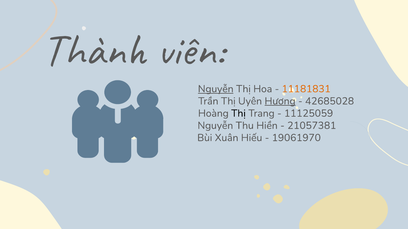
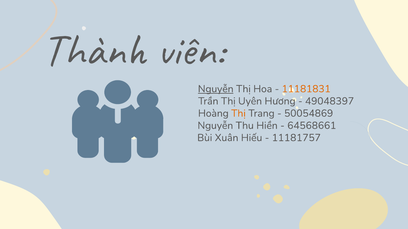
Hương underline: present -> none
42685028: 42685028 -> 49048397
Thị at (238, 114) colour: black -> orange
11125059: 11125059 -> 50054869
21057381: 21057381 -> 64568661
19061970: 19061970 -> 11181757
